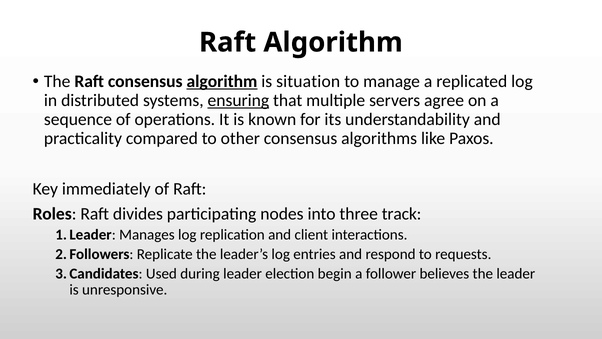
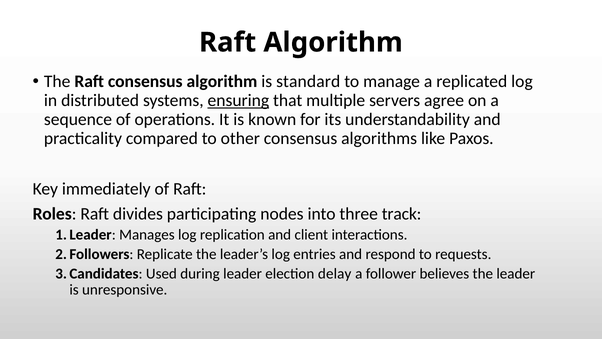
algorithm at (222, 81) underline: present -> none
situation: situation -> standard
begin: begin -> delay
